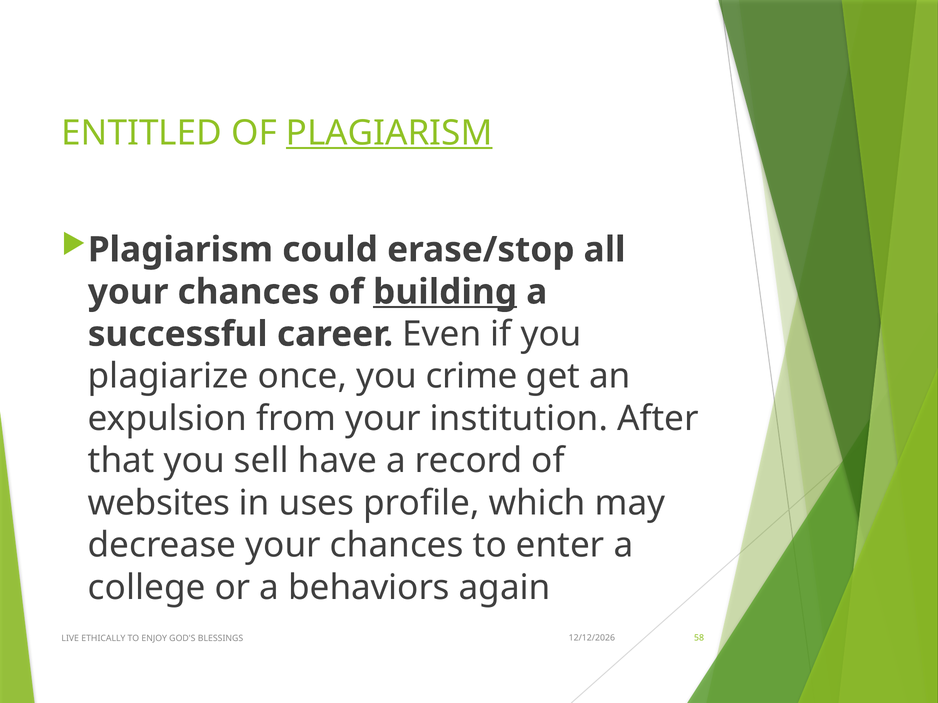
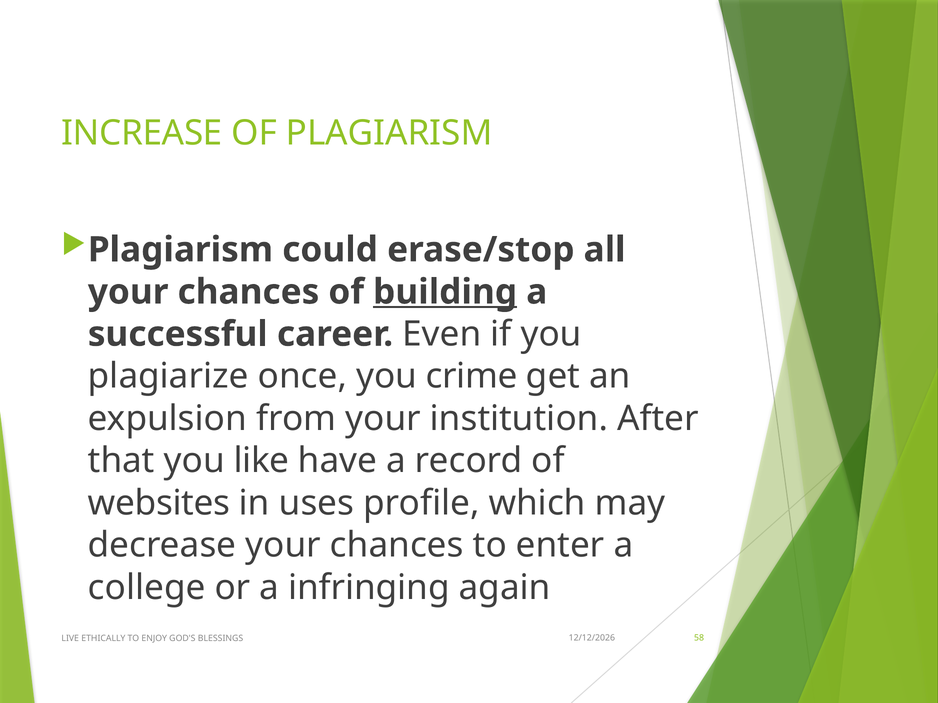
ENTITLED: ENTITLED -> INCREASE
PLAGIARISM at (389, 133) underline: present -> none
sell: sell -> like
behaviors: behaviors -> infringing
